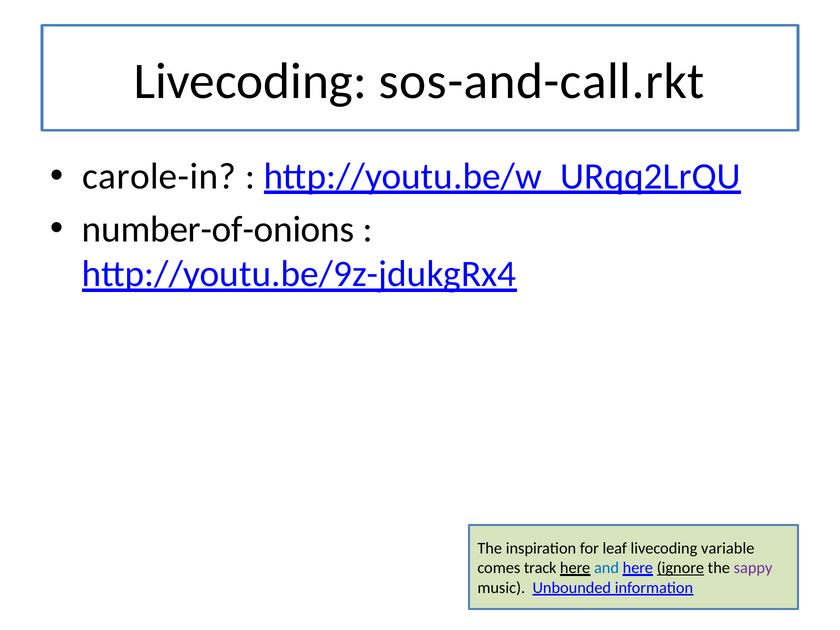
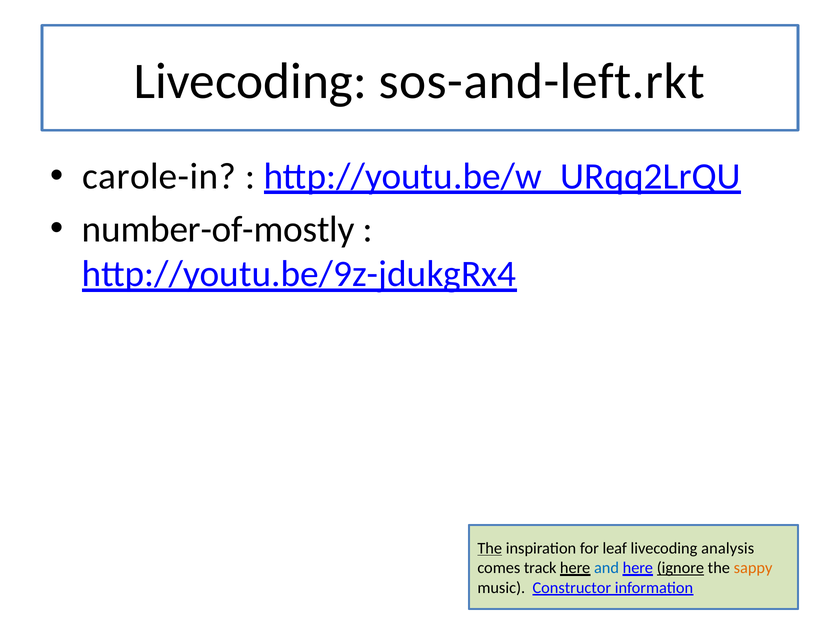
sos-and-call.rkt: sos-and-call.rkt -> sos-and-left.rkt
number-of-onions: number-of-onions -> number-of-mostly
The at (490, 548) underline: none -> present
variable: variable -> analysis
sappy colour: purple -> orange
Unbounded: Unbounded -> Constructor
